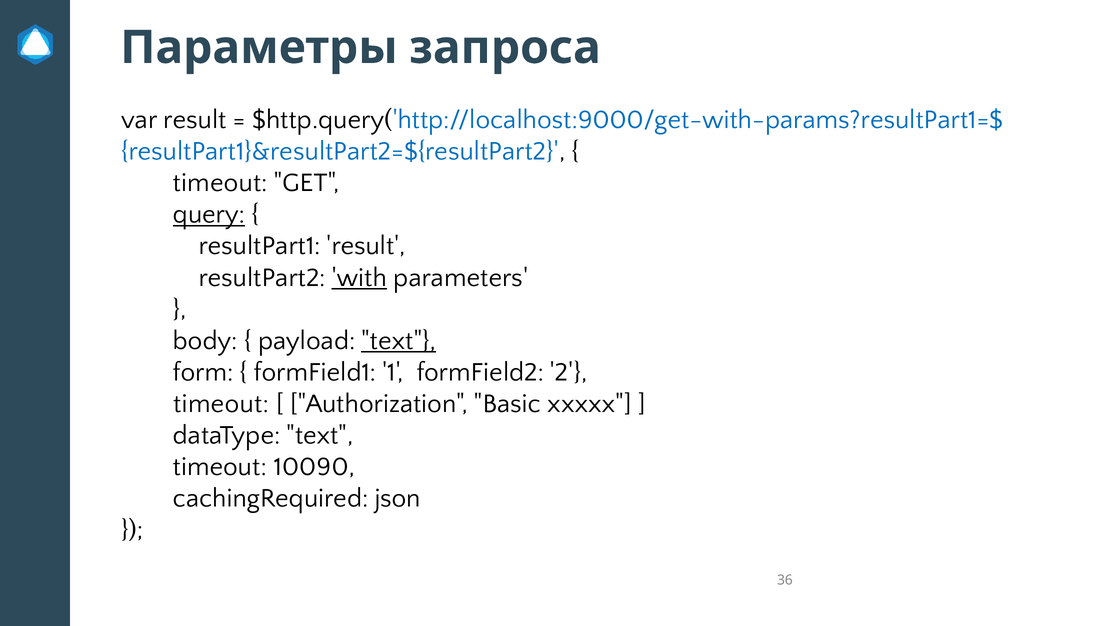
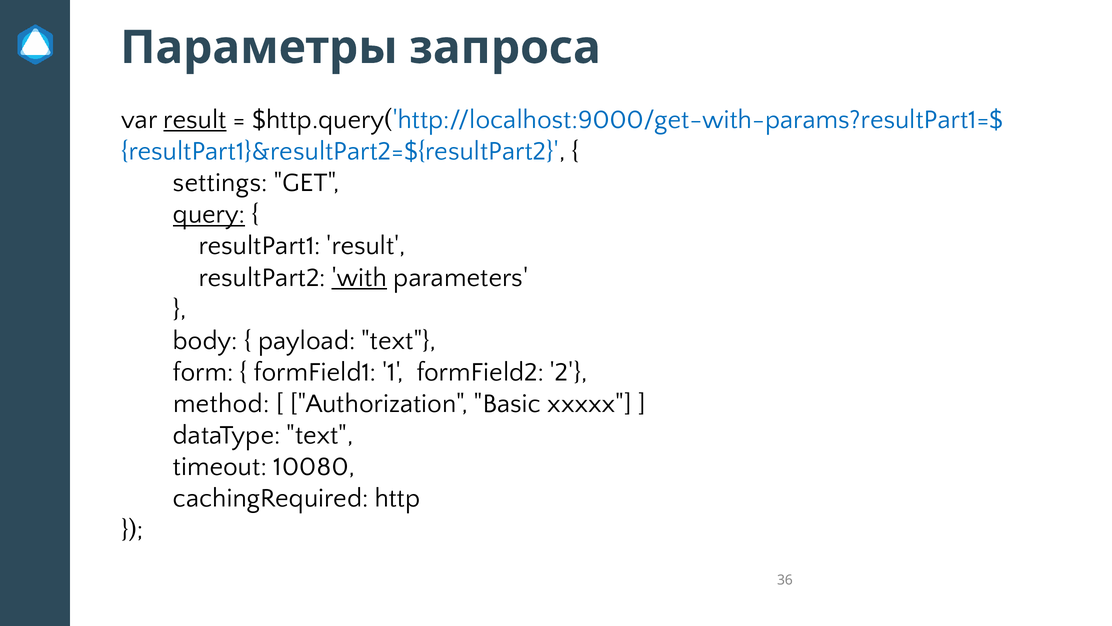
result at (195, 120) underline: none -> present
timeout at (220, 183): timeout -> settings
text at (399, 340) underline: present -> none
timeout at (221, 403): timeout -> method
10090: 10090 -> 10080
json: json -> http
